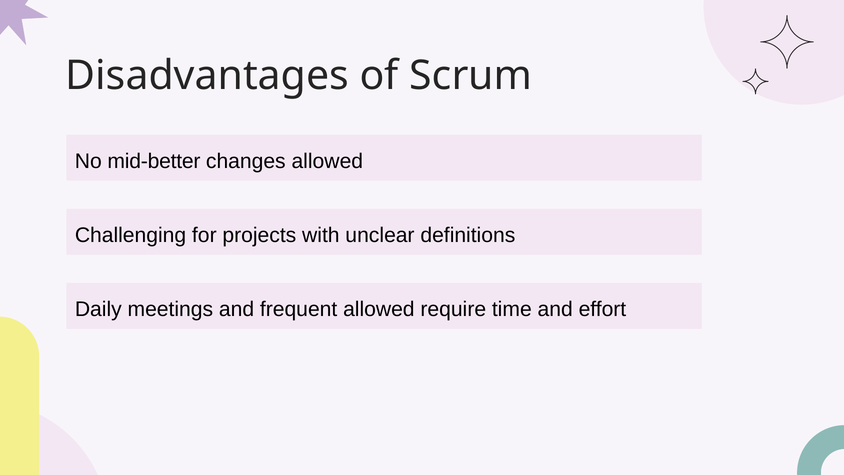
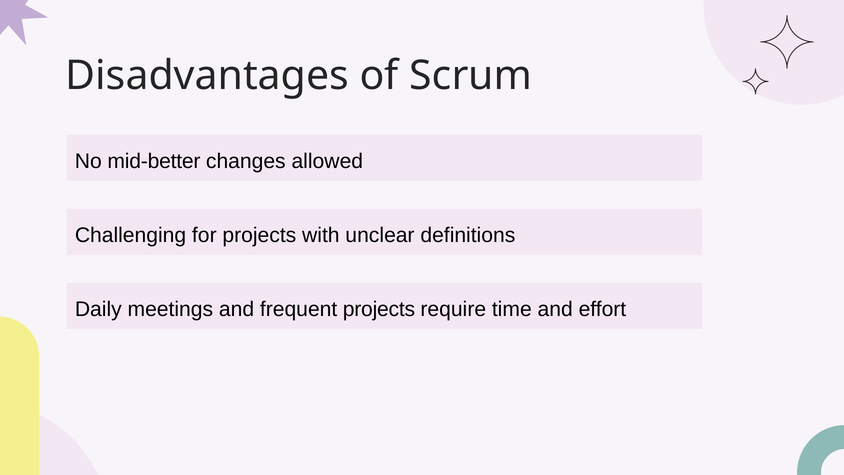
frequent allowed: allowed -> projects
